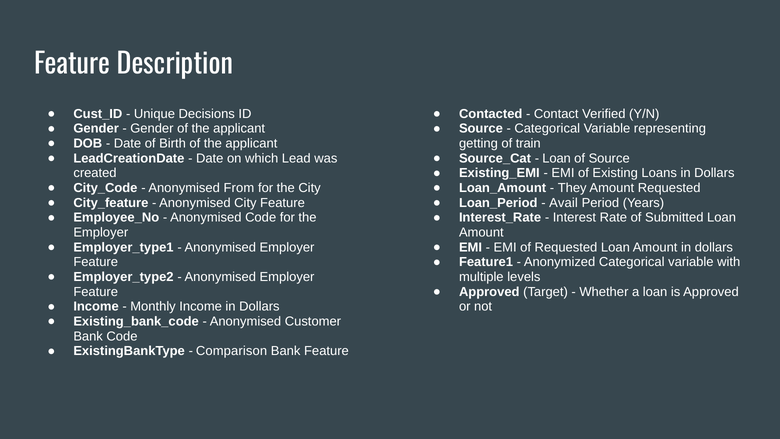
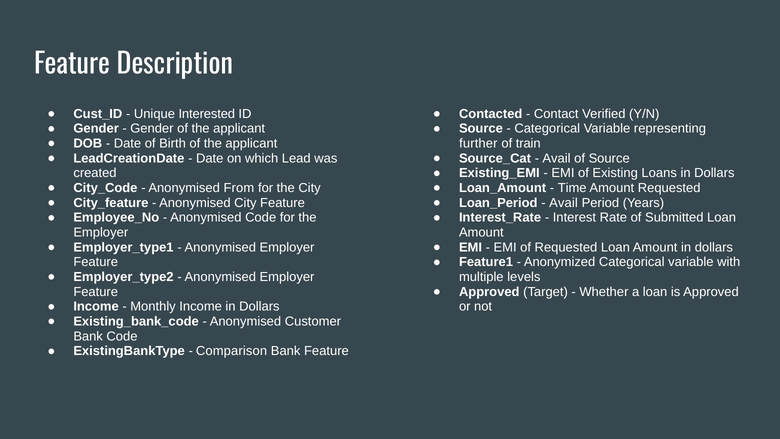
Decisions: Decisions -> Interested
getting: getting -> further
Loan at (557, 158): Loan -> Avail
They: They -> Time
